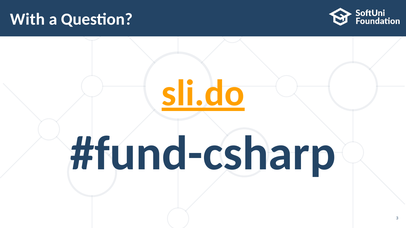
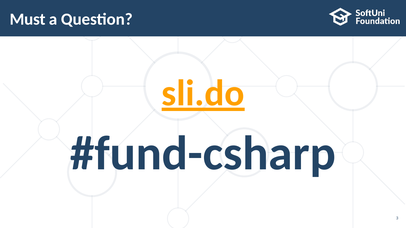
With: With -> Must
